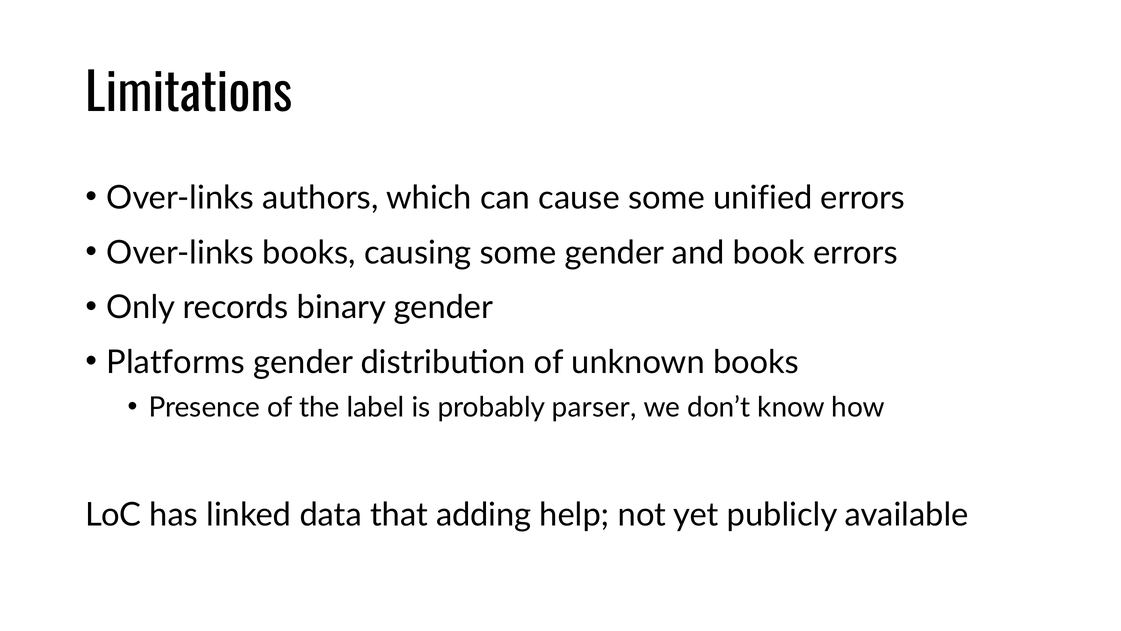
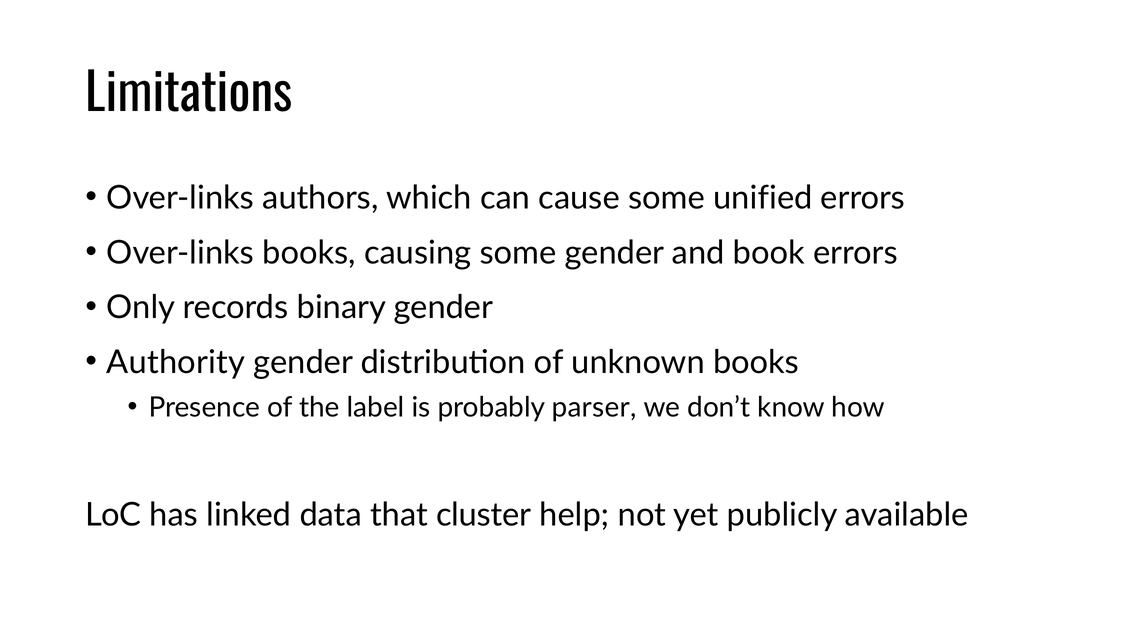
Platforms: Platforms -> Authority
adding: adding -> cluster
